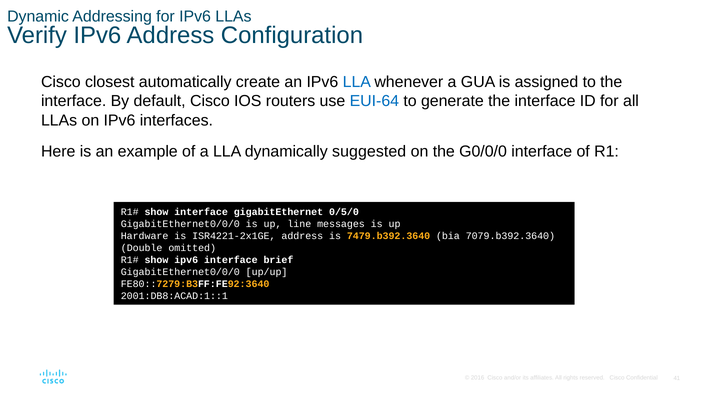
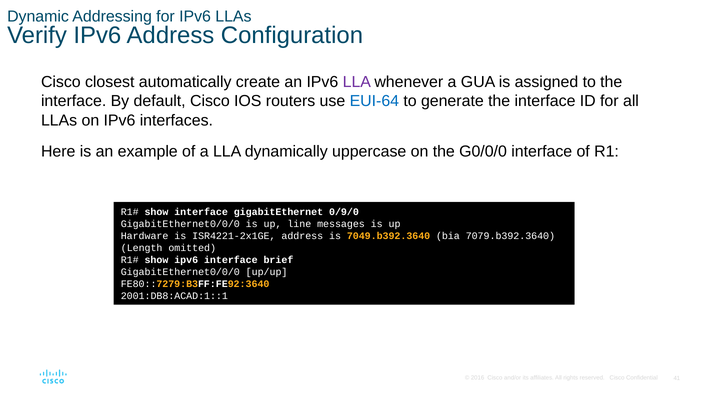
LLA at (357, 82) colour: blue -> purple
suggested: suggested -> uppercase
0/5/0: 0/5/0 -> 0/9/0
7479.b392.3640: 7479.b392.3640 -> 7049.b392.3640
Double: Double -> Length
